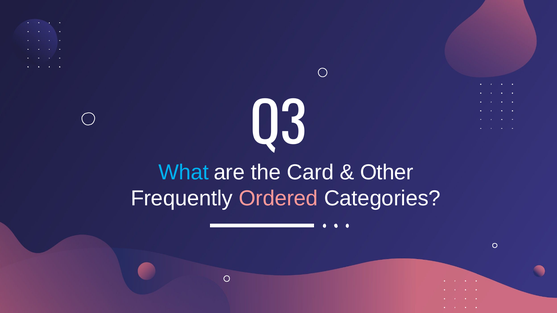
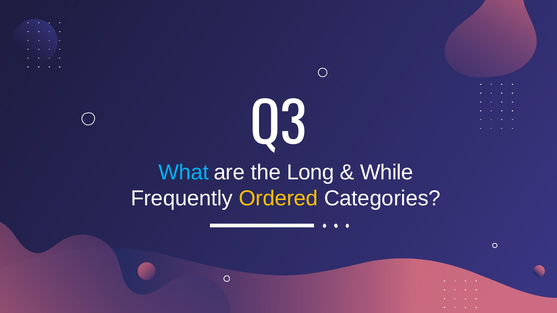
Card: Card -> Long
Other: Other -> While
Ordered colour: pink -> yellow
